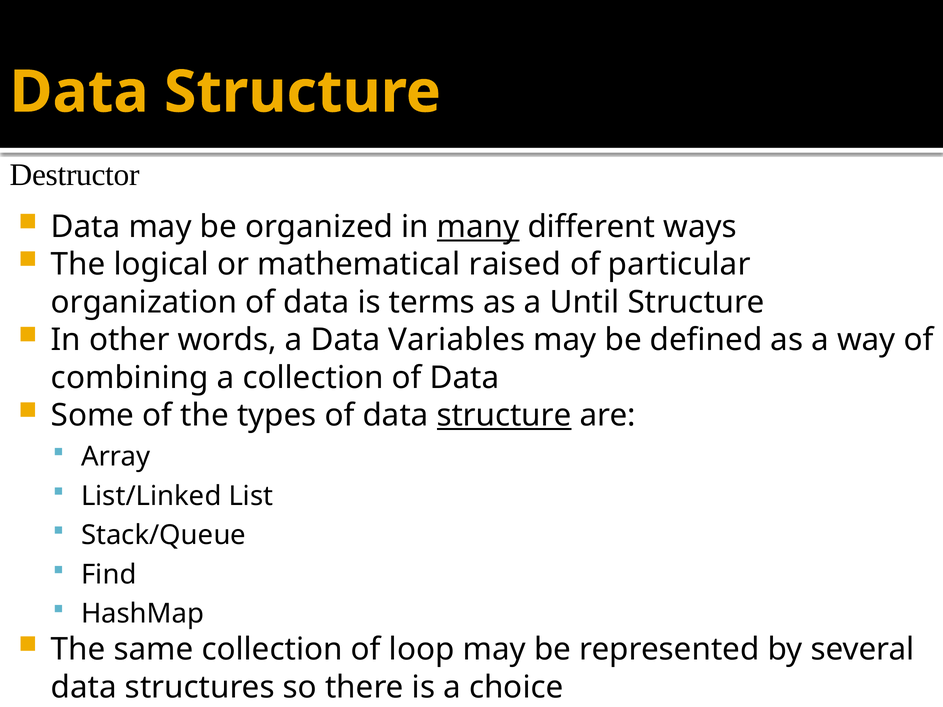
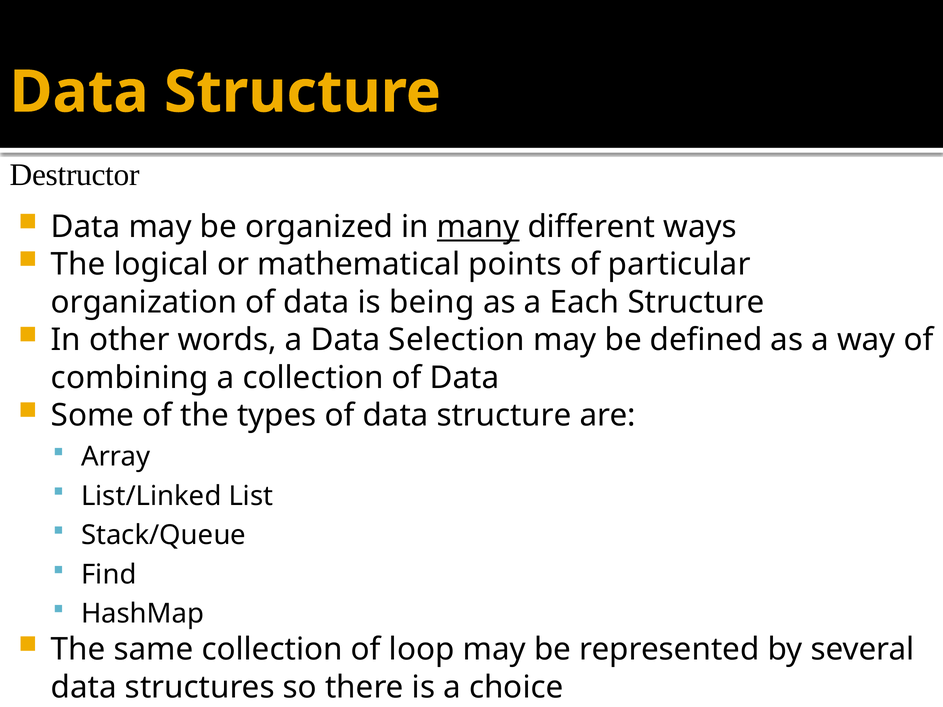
raised: raised -> points
terms: terms -> being
Until: Until -> Each
Variables: Variables -> Selection
structure at (504, 416) underline: present -> none
